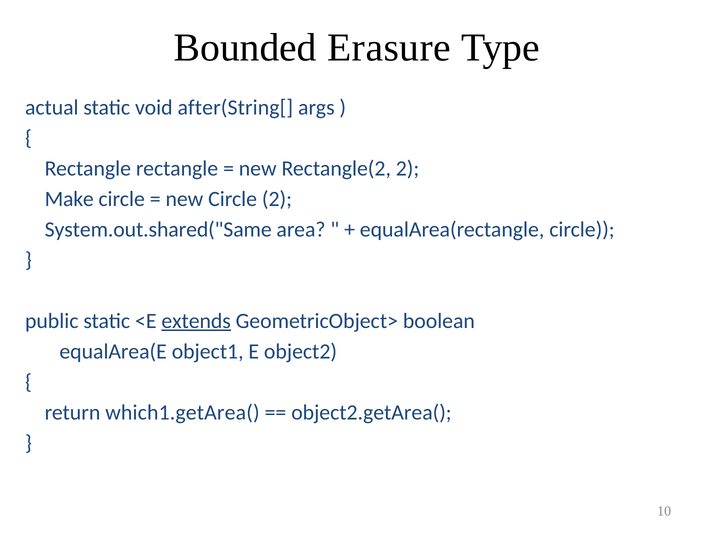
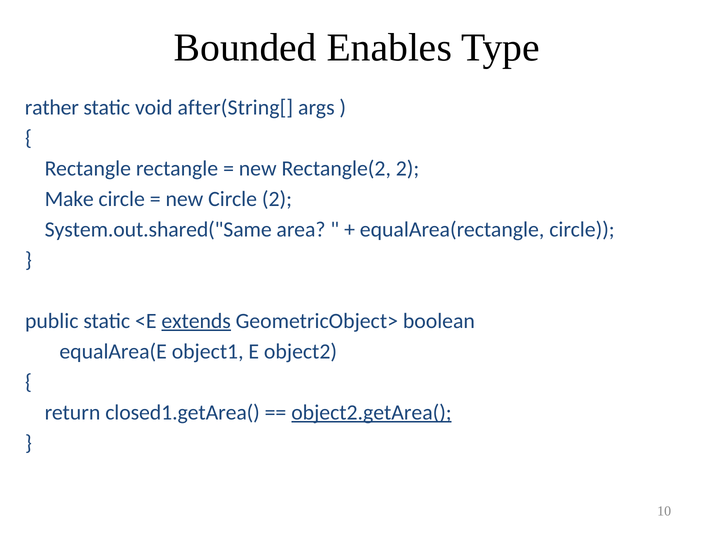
Erasure: Erasure -> Enables
actual: actual -> rather
which1.getArea(: which1.getArea( -> closed1.getArea(
object2.getArea( underline: none -> present
